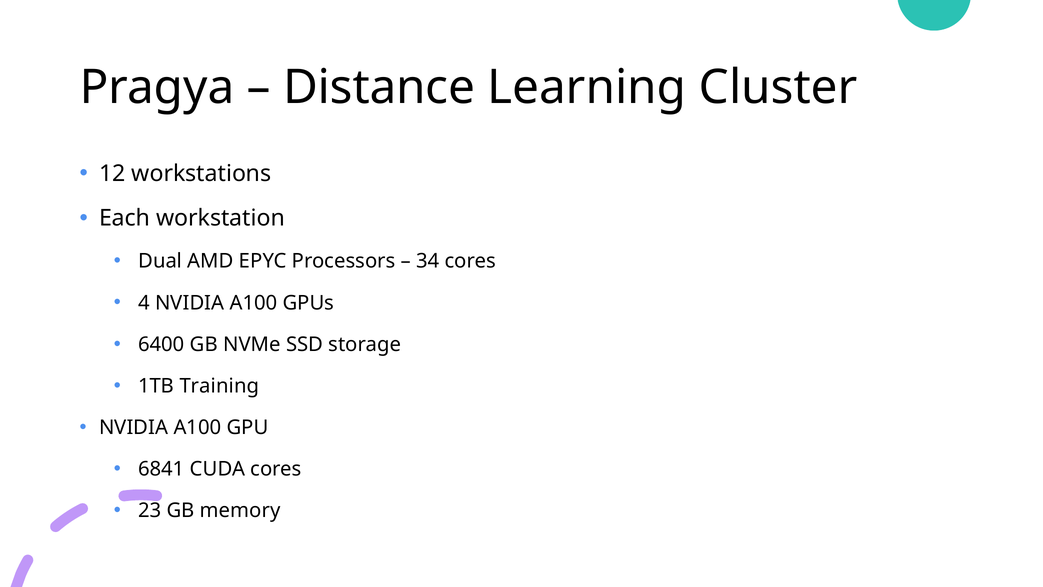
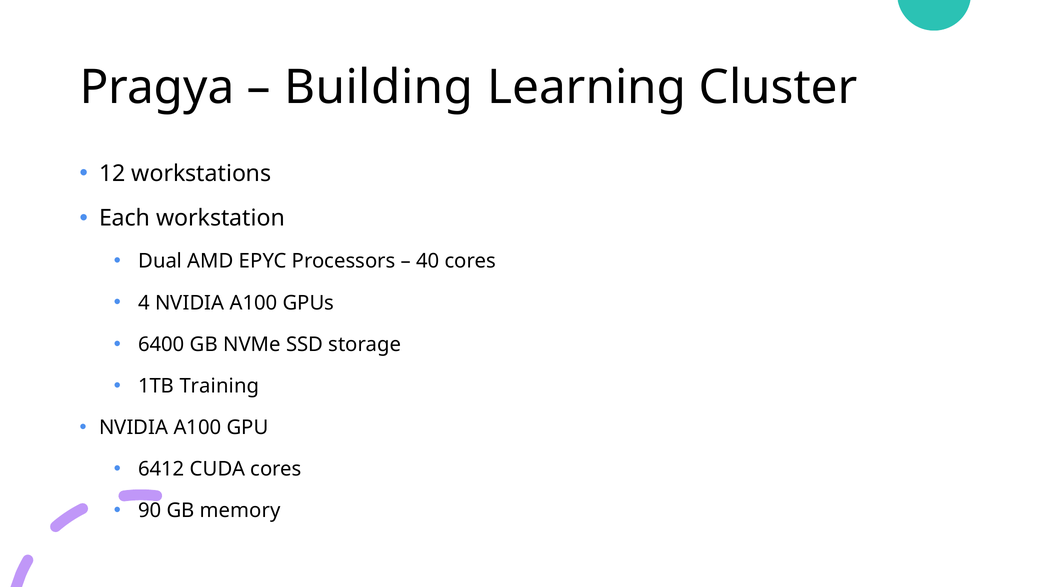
Distance: Distance -> Building
34: 34 -> 40
6841: 6841 -> 6412
23: 23 -> 90
